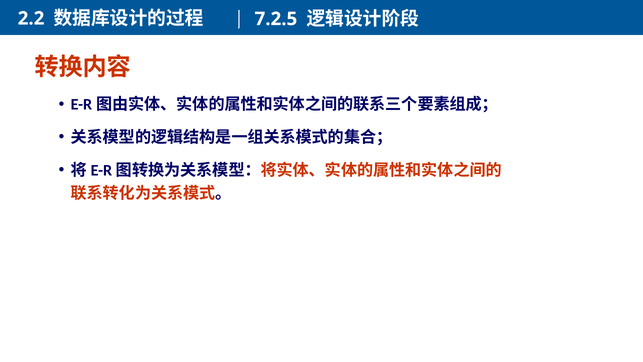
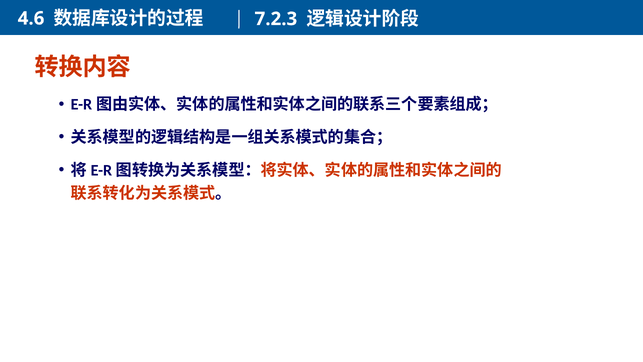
2.2: 2.2 -> 4.6
7.2.5: 7.2.5 -> 7.2.3
